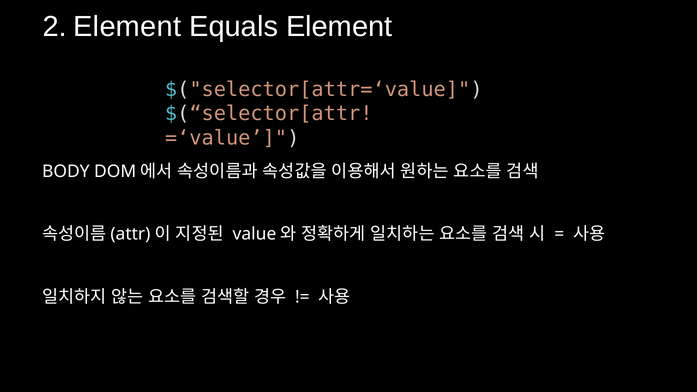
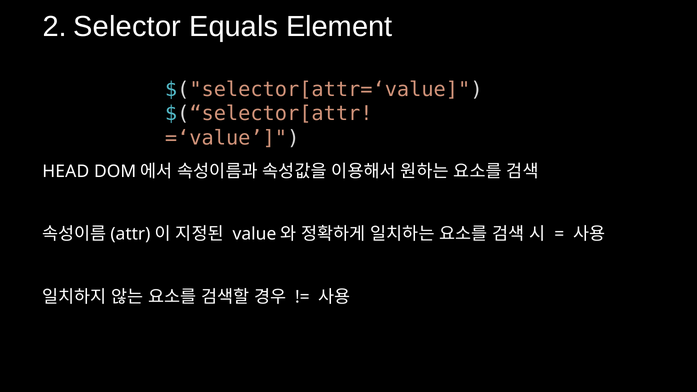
2 Element: Element -> Selector
BODY: BODY -> HEAD
